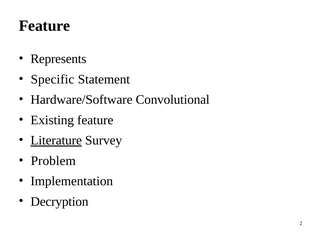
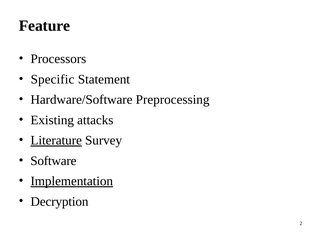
Represents: Represents -> Processors
Convolutional: Convolutional -> Preprocessing
Existing feature: feature -> attacks
Problem: Problem -> Software
Implementation underline: none -> present
